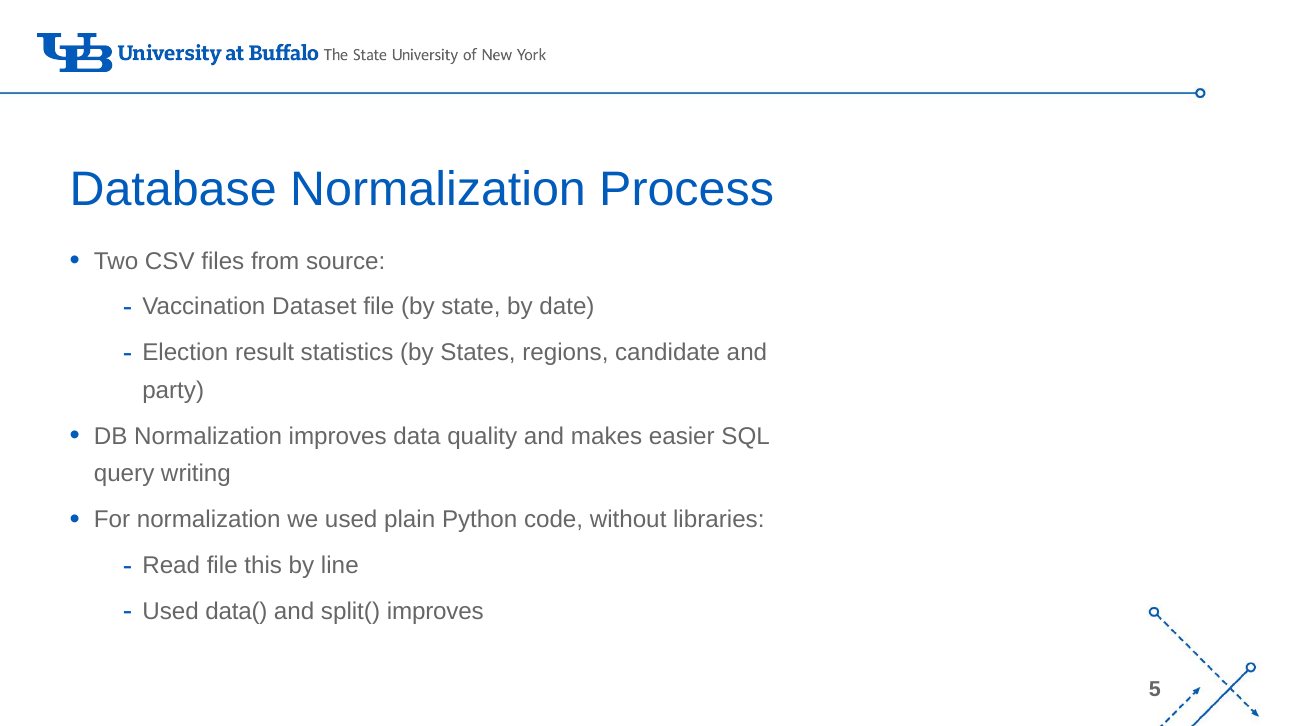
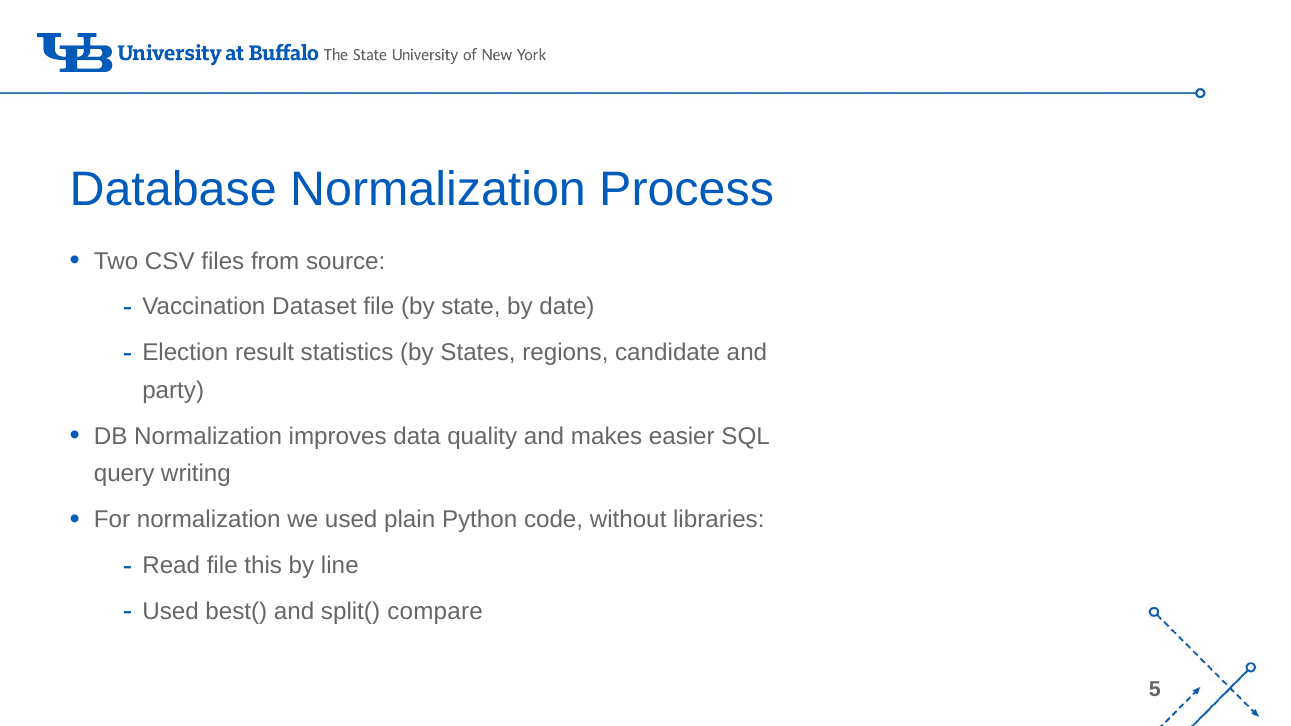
data(: data( -> best(
split( improves: improves -> compare
